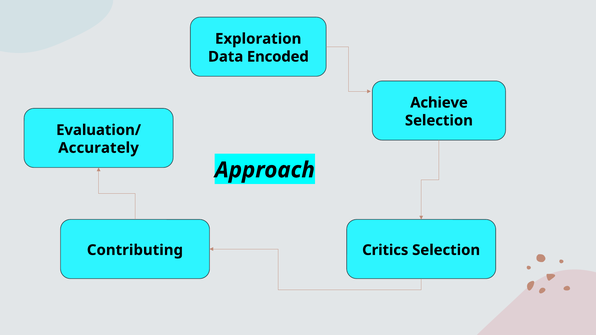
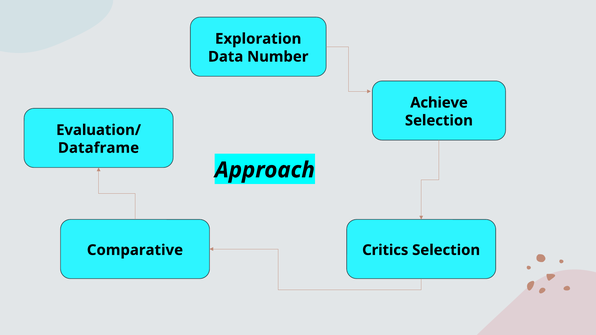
Encoded: Encoded -> Number
Accurately: Accurately -> Dataframe
Contributing: Contributing -> Comparative
